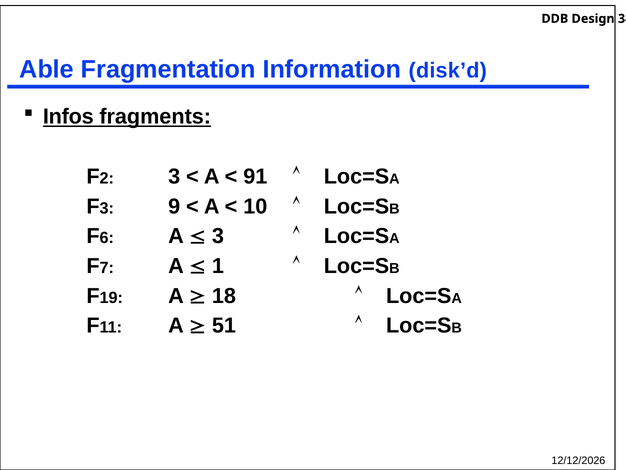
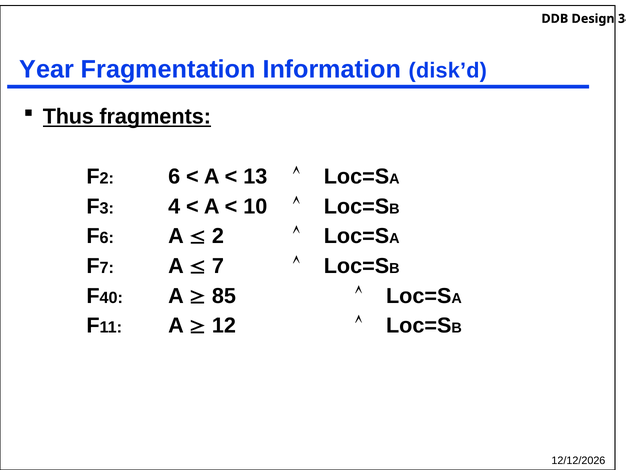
Able: Able -> Year
Infos: Infos -> Thus
3 at (174, 176): 3 -> 6
91: 91 -> 13
9: 9 -> 4
3 at (218, 236): 3 -> 2
1 at (218, 266): 1 -> 7
19: 19 -> 40
18: 18 -> 85
51: 51 -> 12
